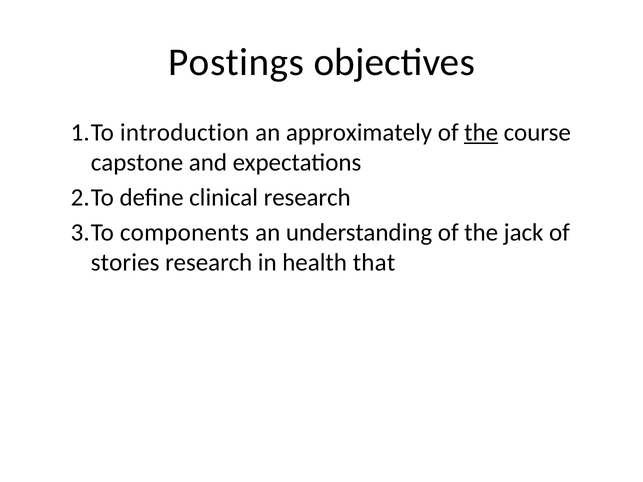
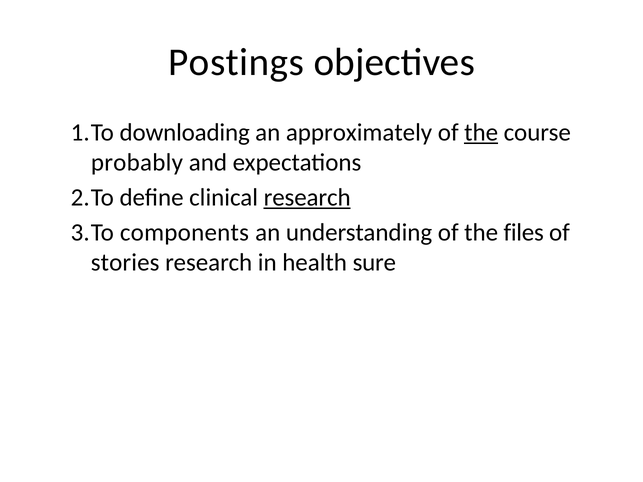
introduction: introduction -> downloading
capstone: capstone -> probably
research at (307, 198) underline: none -> present
jack: jack -> files
that: that -> sure
